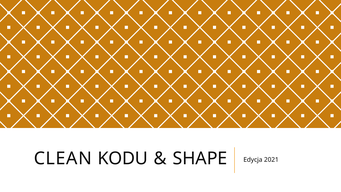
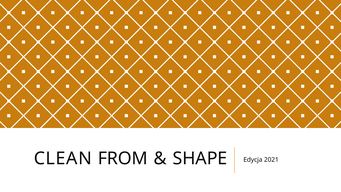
KODU: KODU -> FROM
